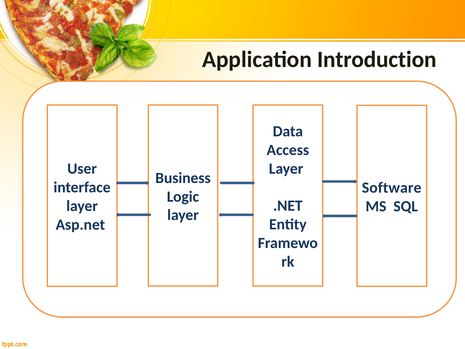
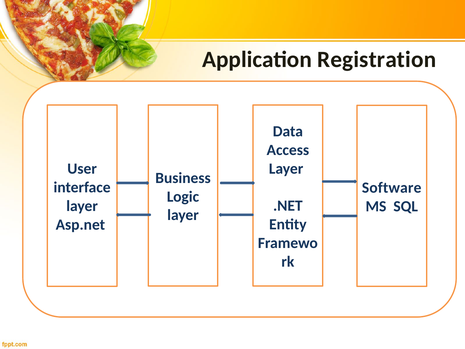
Introduction: Introduction -> Registration
